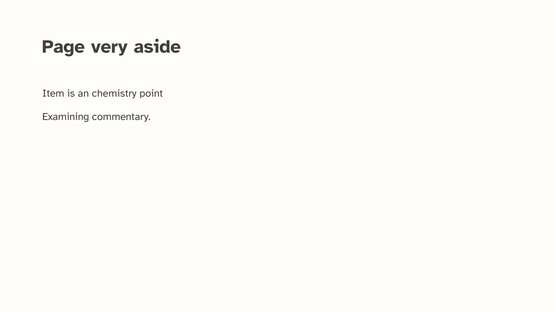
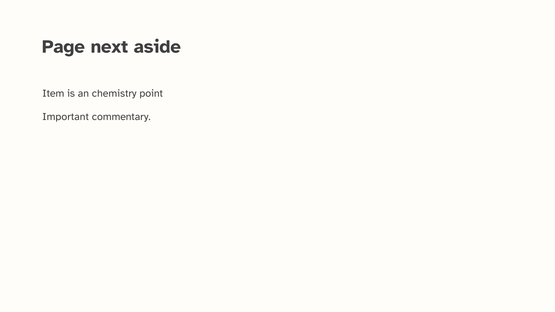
very: very -> next
Examining: Examining -> Important
